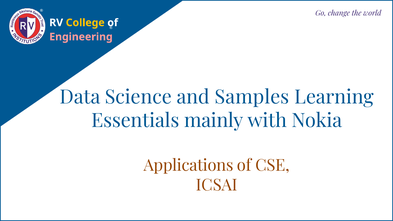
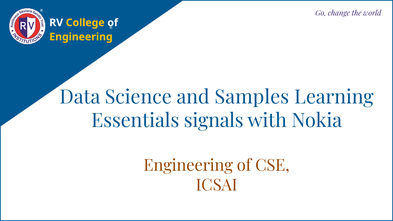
Engineering at (81, 37) colour: pink -> yellow
mainly: mainly -> signals
Applications at (188, 166): Applications -> Engineering
